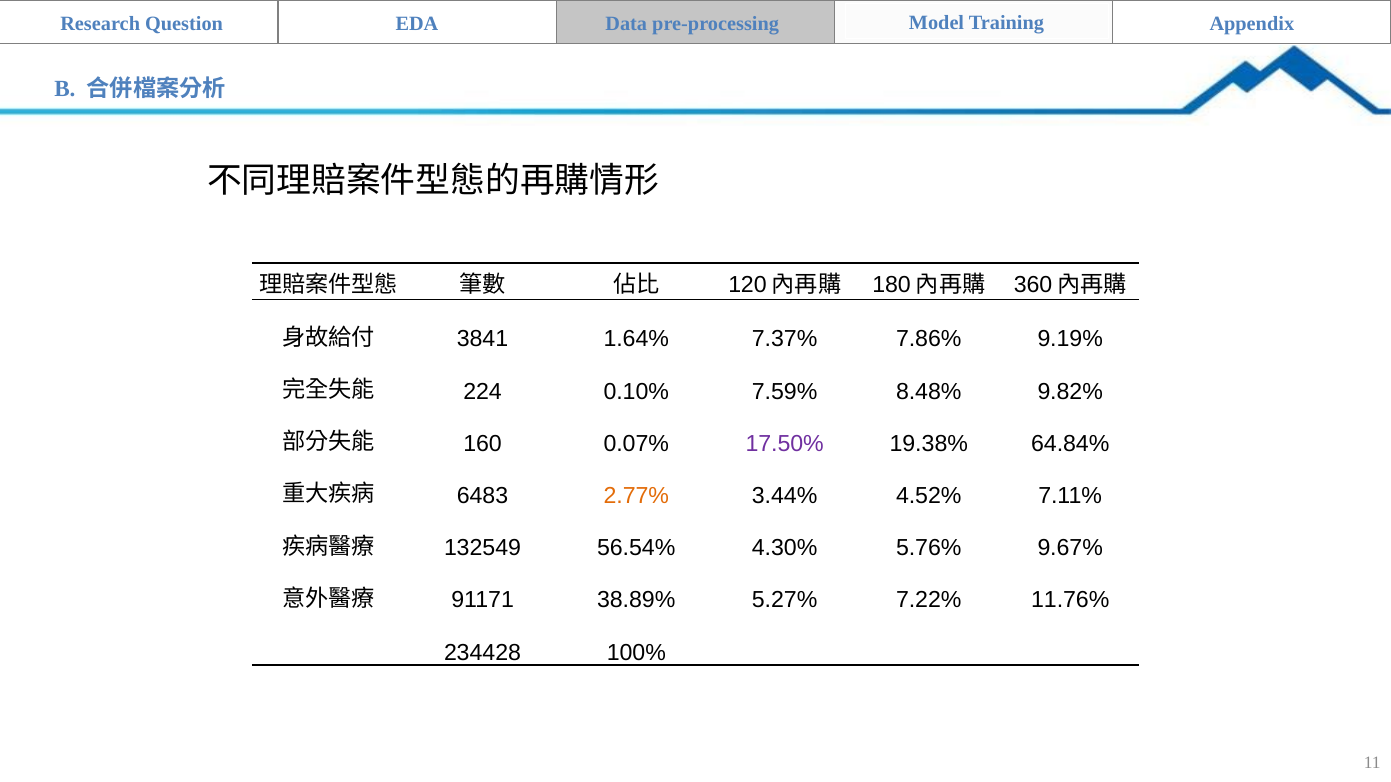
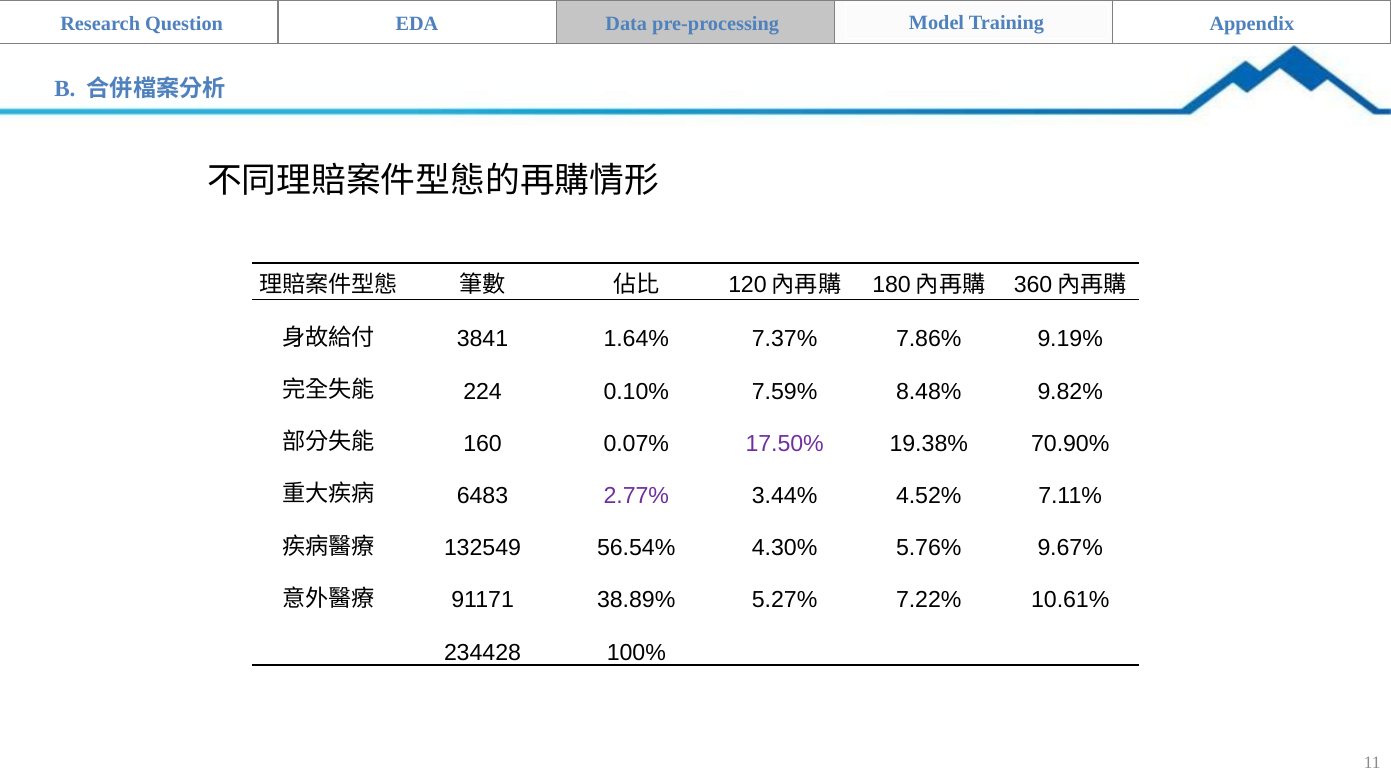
64.84%: 64.84% -> 70.90%
2.77% colour: orange -> purple
11.76%: 11.76% -> 10.61%
